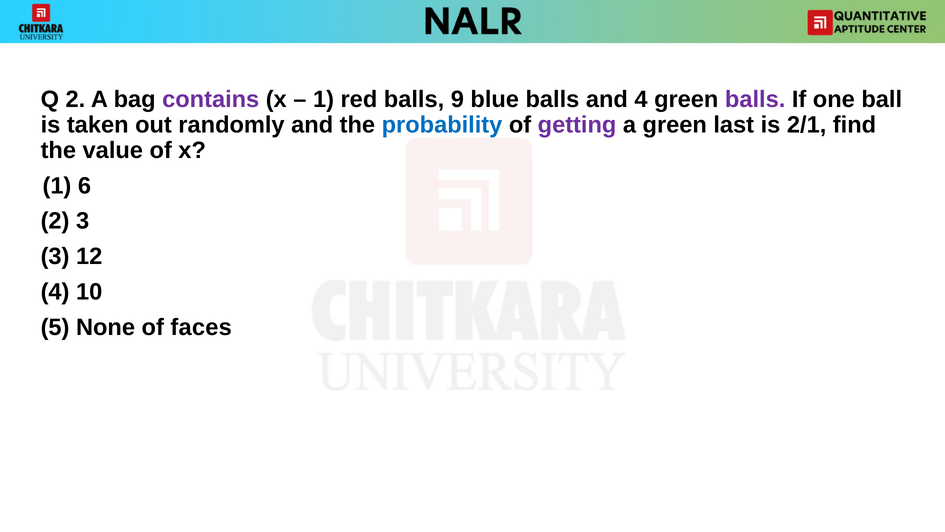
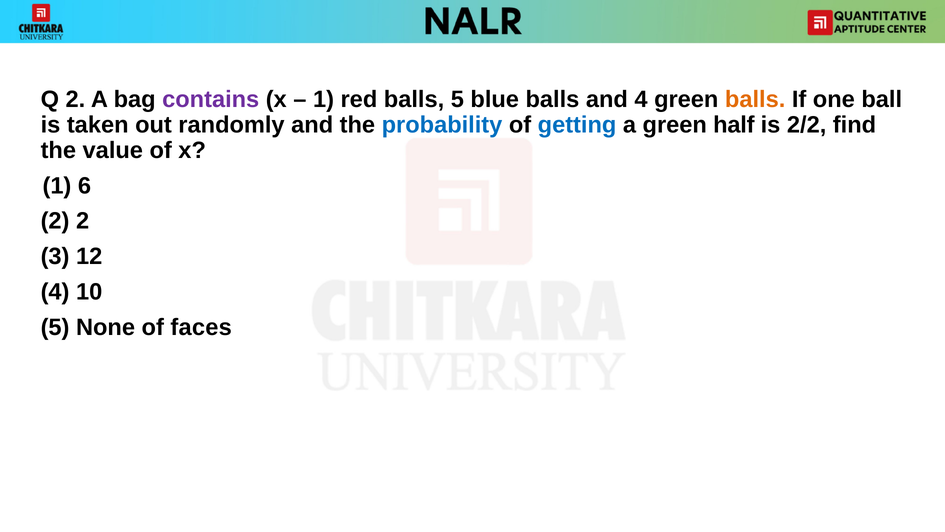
balls 9: 9 -> 5
balls at (755, 99) colour: purple -> orange
getting colour: purple -> blue
last: last -> half
2/1: 2/1 -> 2/2
2 3: 3 -> 2
